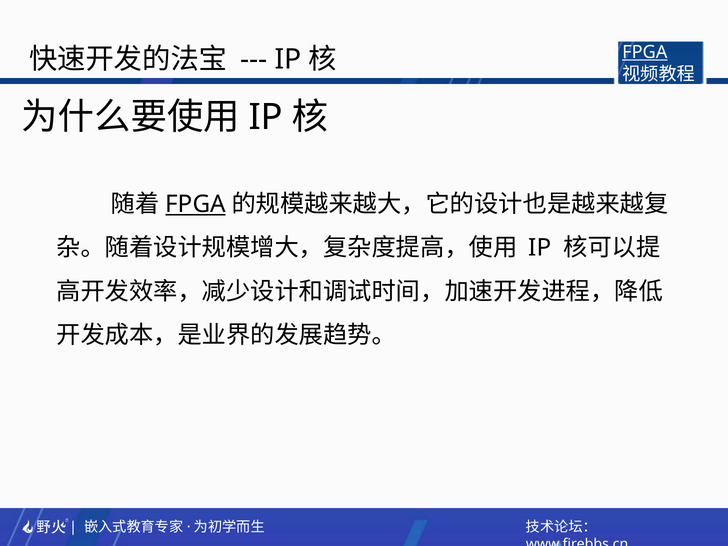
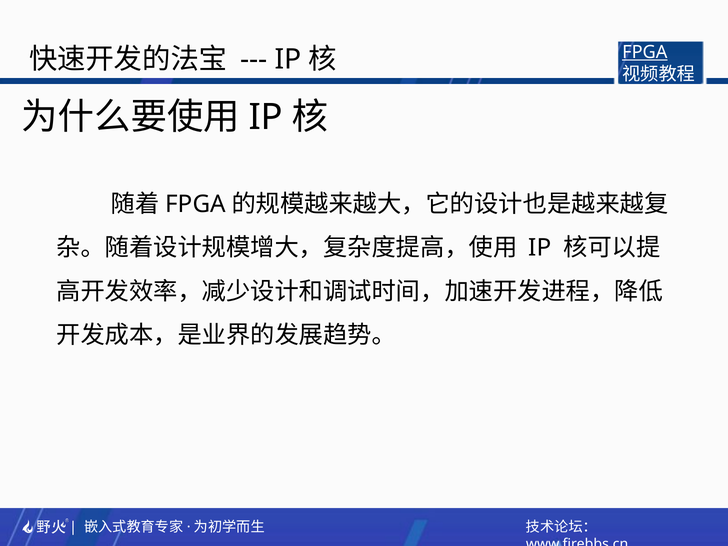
FPGA at (195, 204) underline: present -> none
